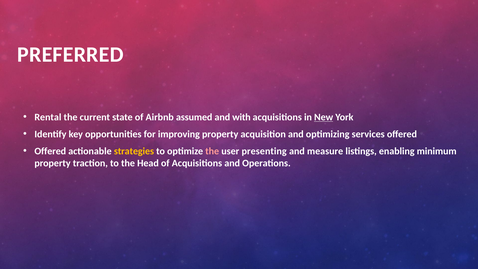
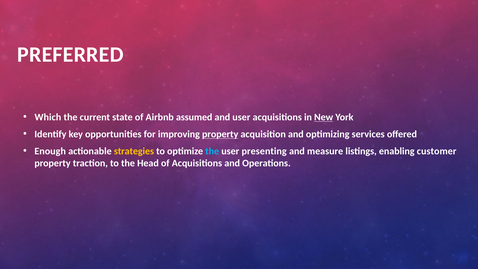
Rental: Rental -> Which
and with: with -> user
property at (220, 134) underline: none -> present
Offered at (50, 151): Offered -> Enough
the at (212, 151) colour: pink -> light blue
minimum: minimum -> customer
